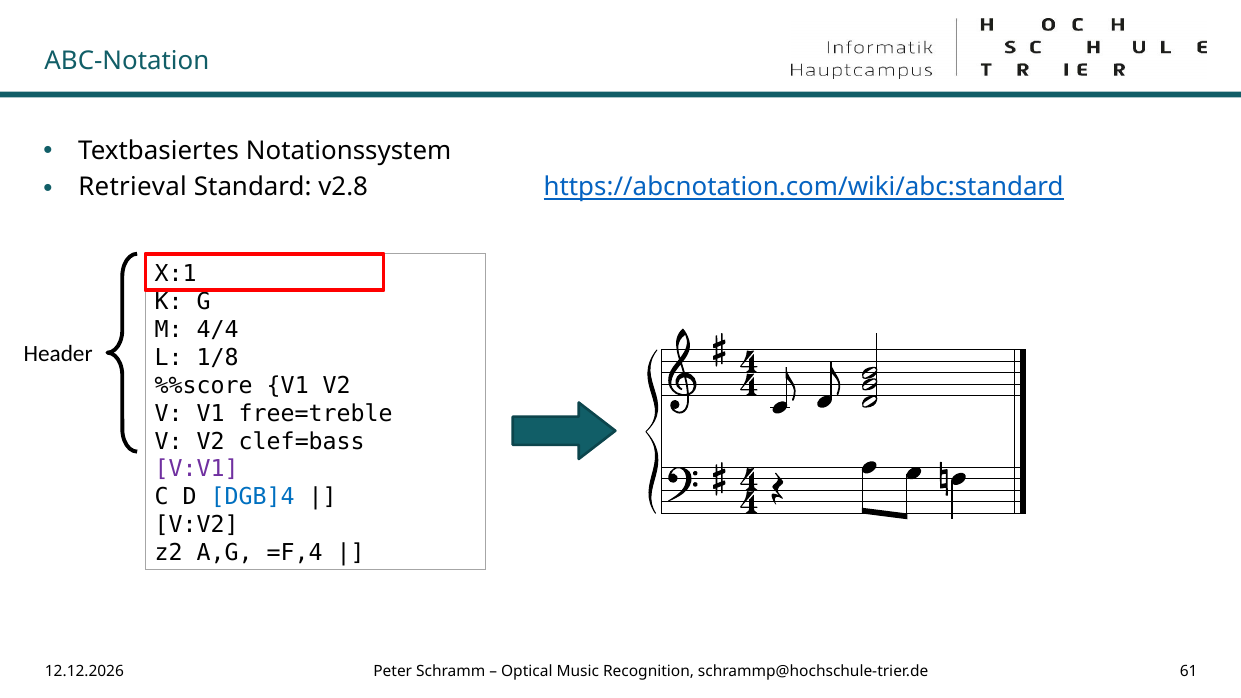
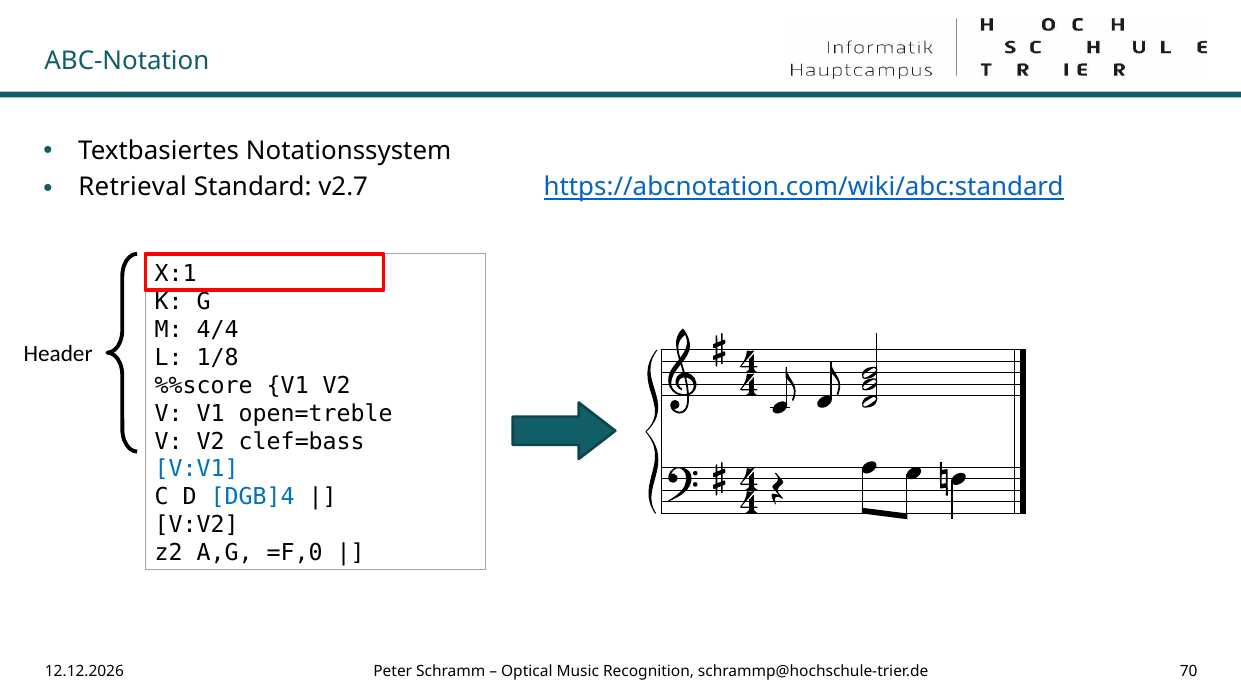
v2.8: v2.8 -> v2.7
free=treble: free=treble -> open=treble
V:V1 colour: purple -> blue
=F,4: =F,4 -> =F,0
61: 61 -> 70
